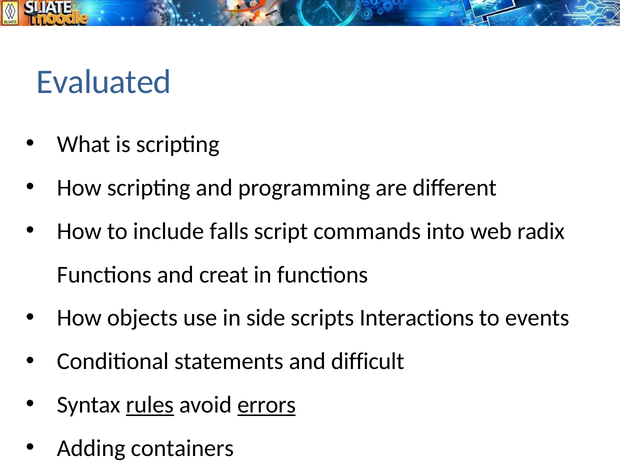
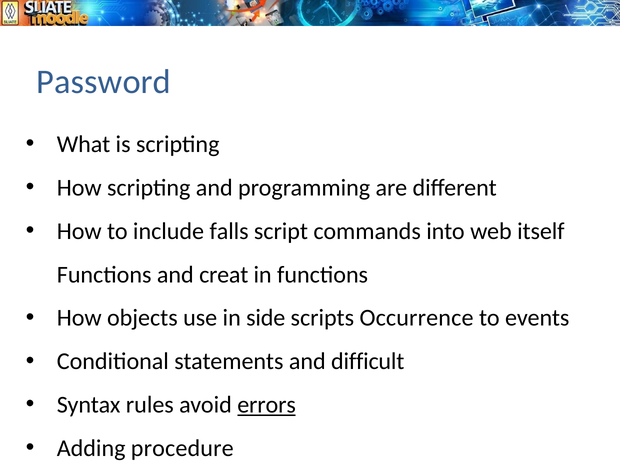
Evaluated: Evaluated -> Password
radix: radix -> itself
Interactions: Interactions -> Occurrence
rules underline: present -> none
containers: containers -> procedure
